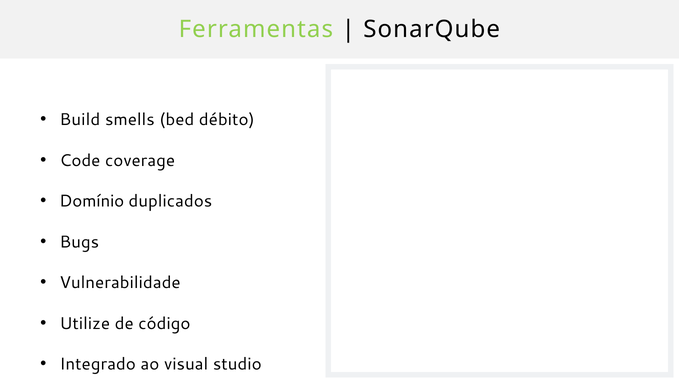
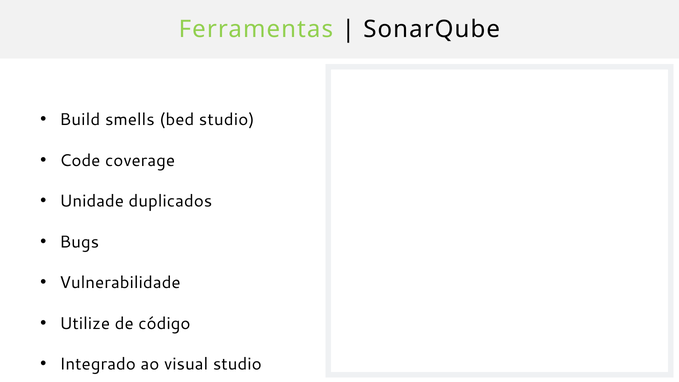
bed débito: débito -> studio
Domínio: Domínio -> Unidade
